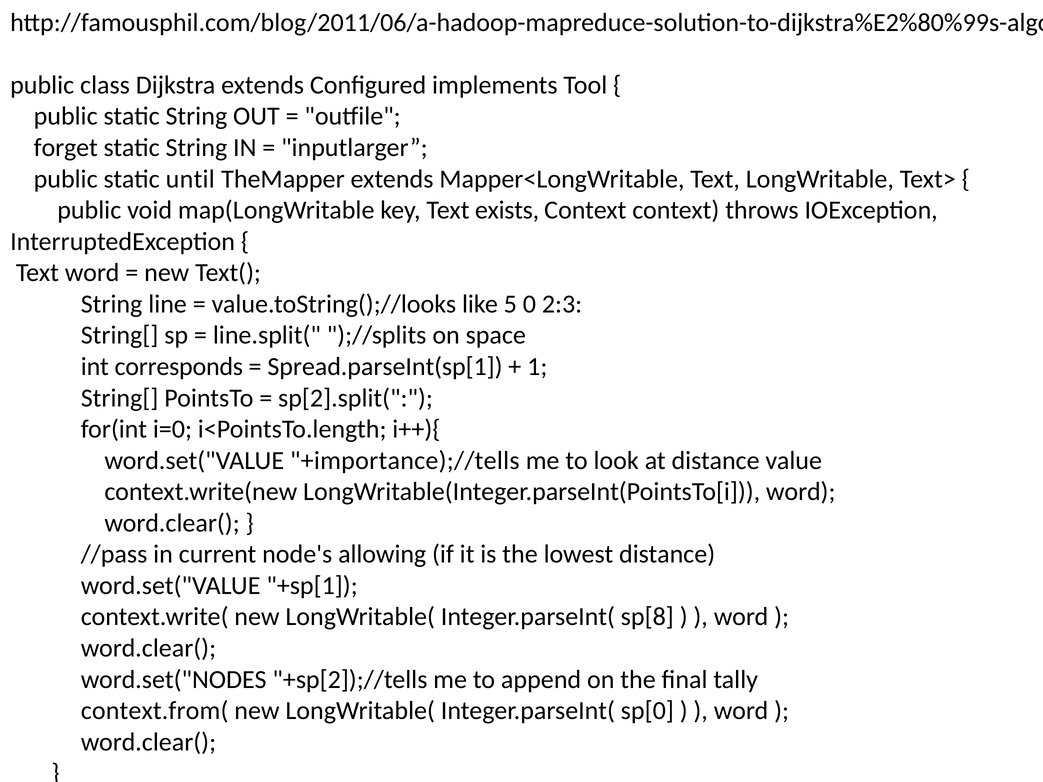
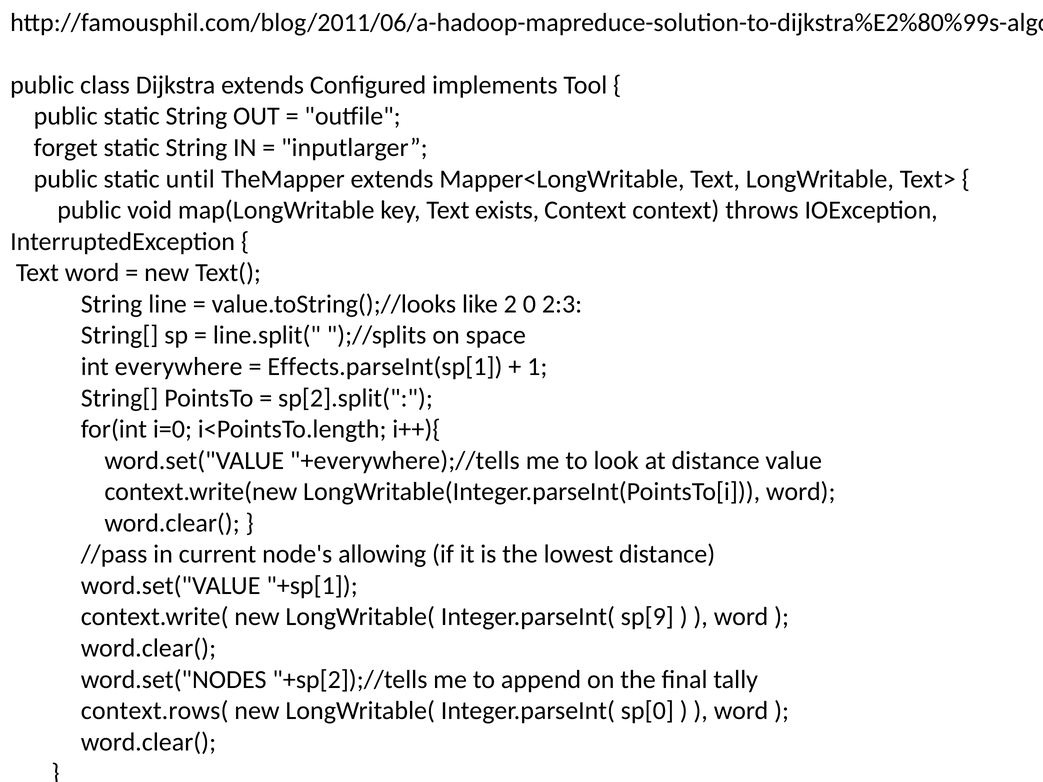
5: 5 -> 2
corresponds: corresponds -> everywhere
Spread.parseInt(sp[1: Spread.parseInt(sp[1 -> Effects.parseInt(sp[1
+importance);//tells: +importance);//tells -> +everywhere);//tells
sp[8: sp[8 -> sp[9
context.from(: context.from( -> context.rows(
